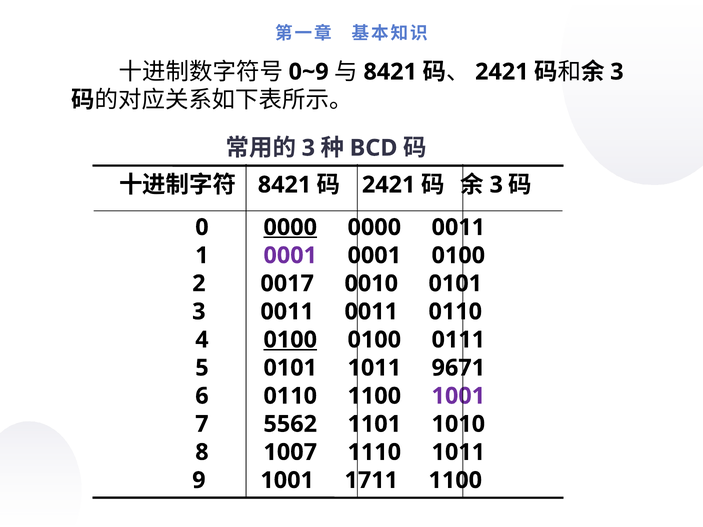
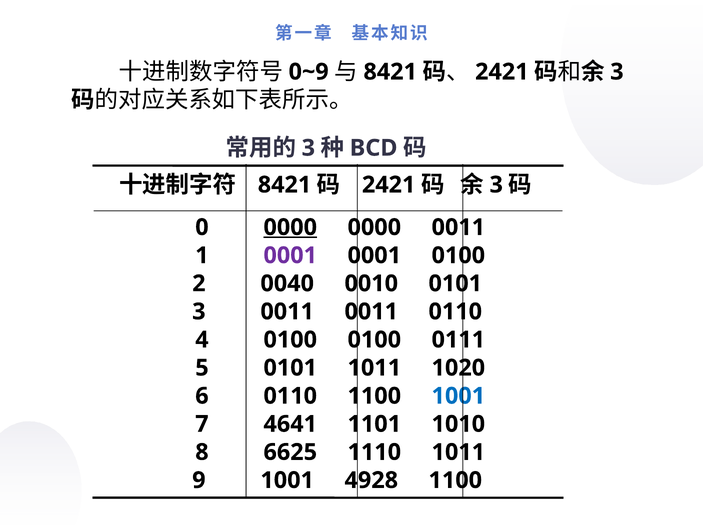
0017: 0017 -> 0040
0100 at (290, 340) underline: present -> none
9671: 9671 -> 1020
1001 at (458, 396) colour: purple -> blue
5562: 5562 -> 4641
1007: 1007 -> 6625
1711: 1711 -> 4928
